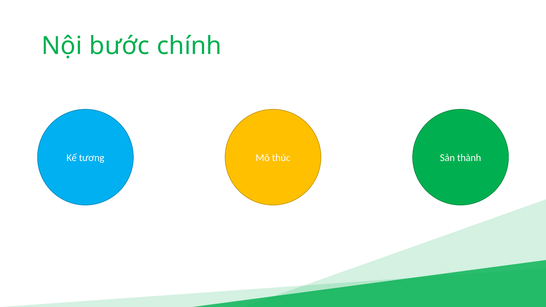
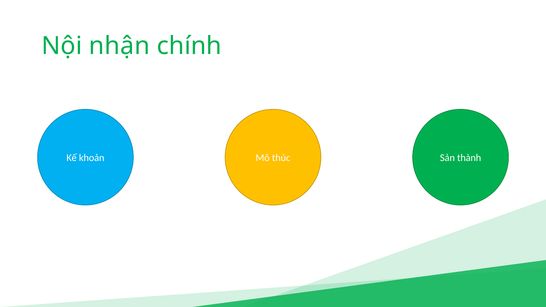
bước: bước -> nhận
tương: tương -> khoản
